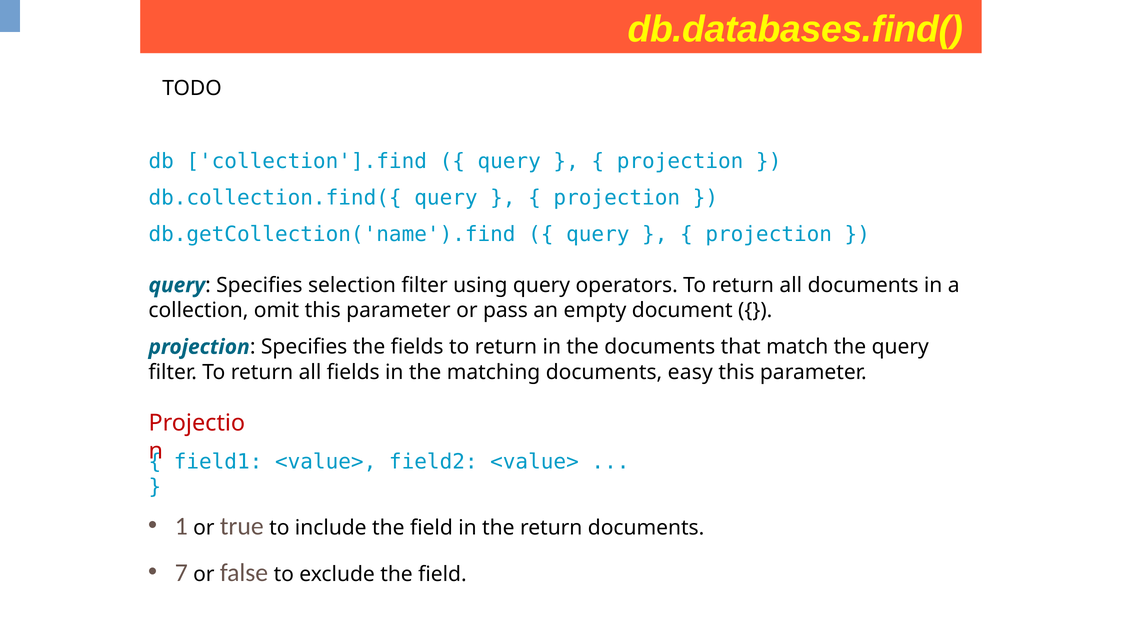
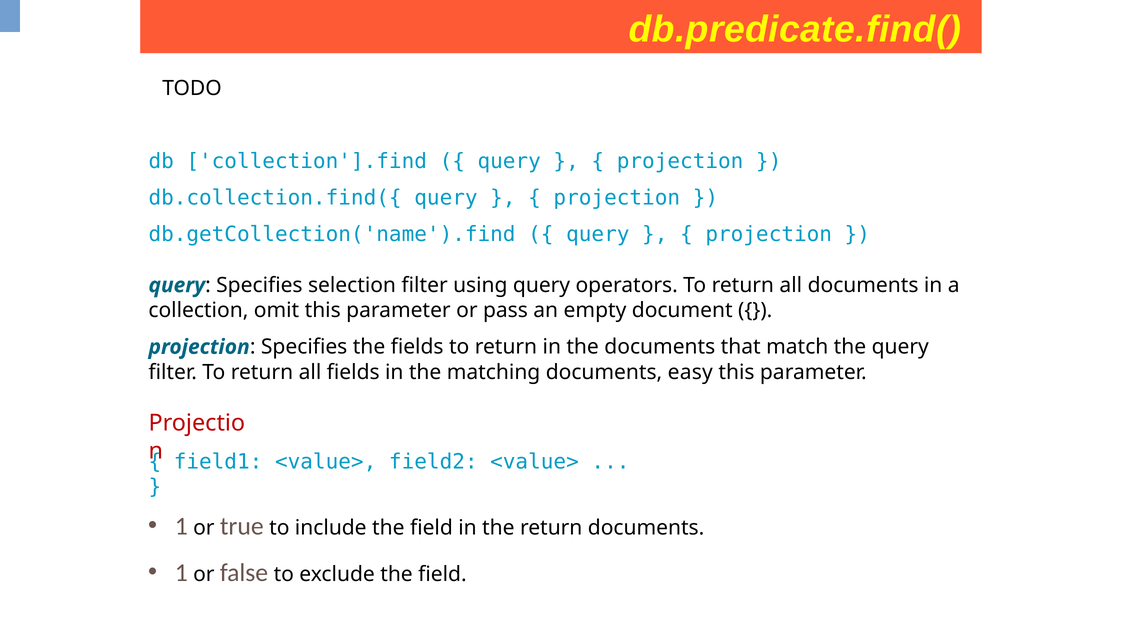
db.databases.find(: db.databases.find( -> db.predicate.find(
7 at (181, 573): 7 -> 1
